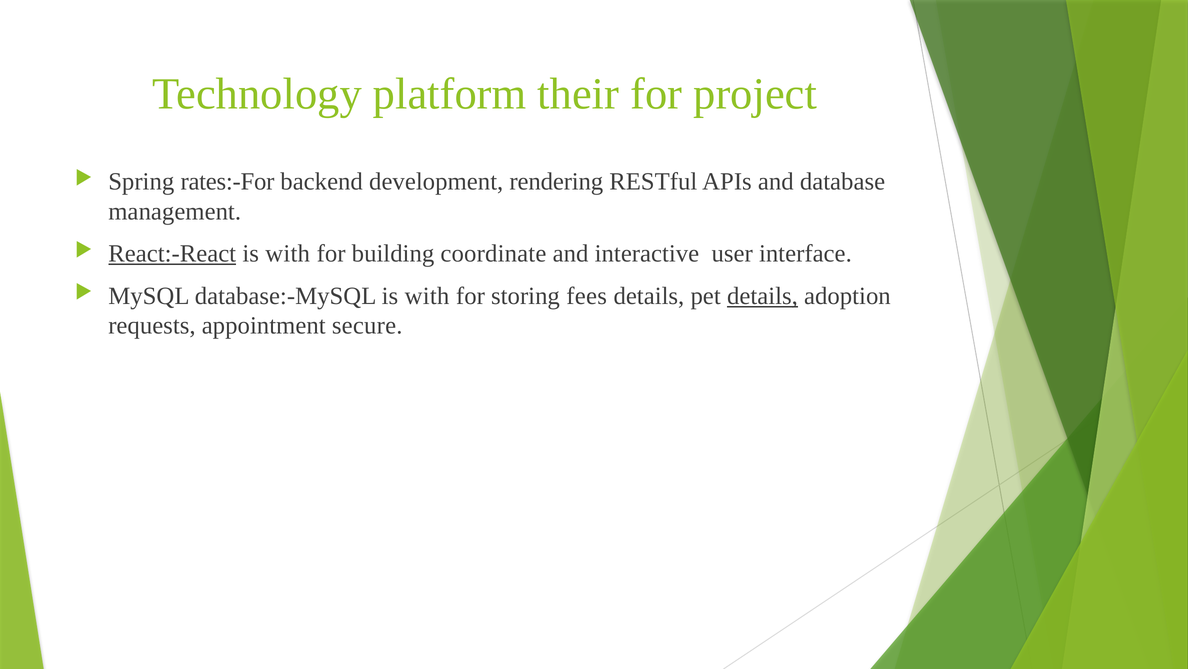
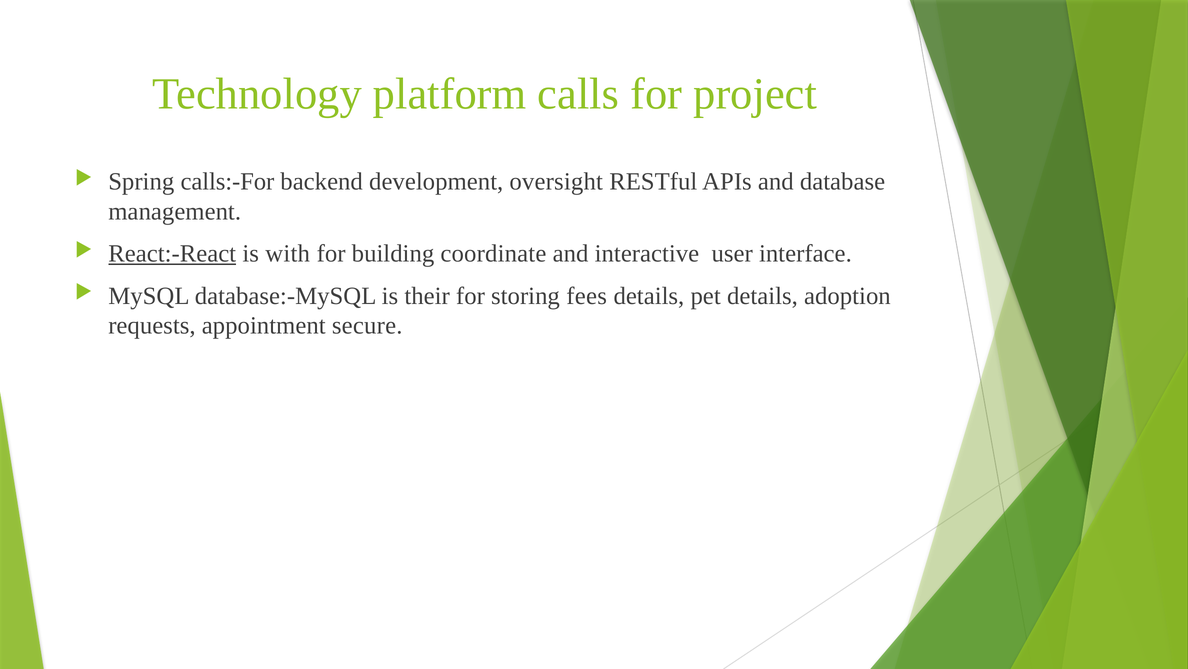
their: their -> calls
rates:-For: rates:-For -> calls:-For
rendering: rendering -> oversight
database:-MySQL is with: with -> their
details at (762, 296) underline: present -> none
